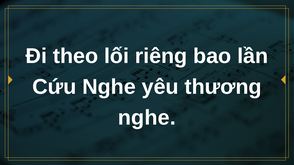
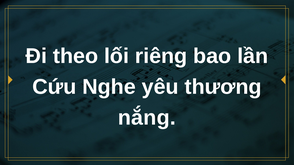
nghe at (147, 118): nghe -> nắng
